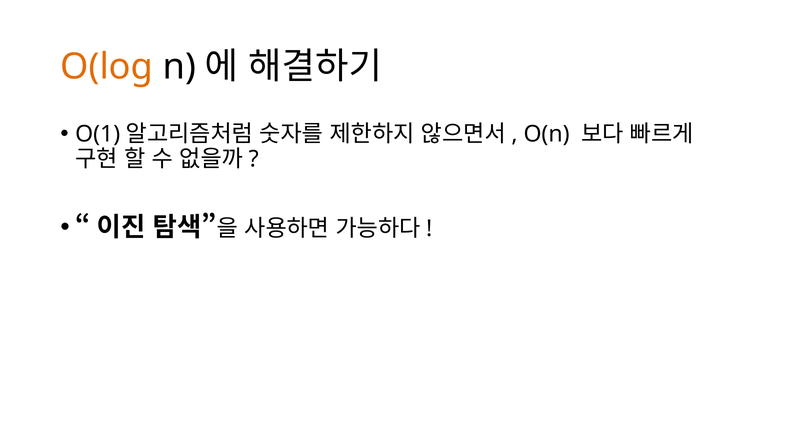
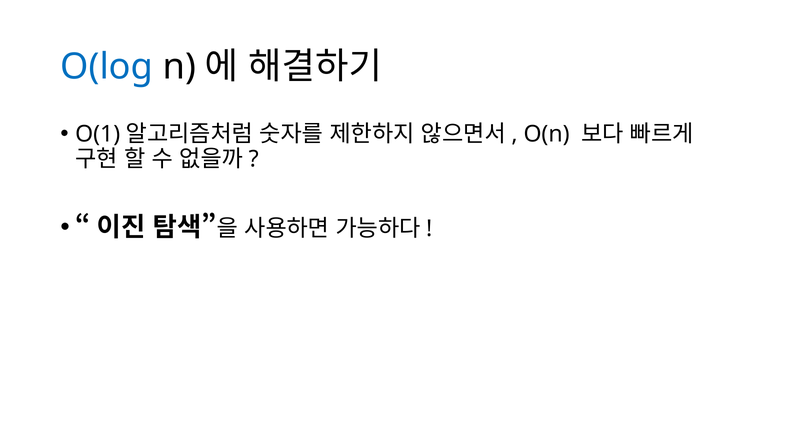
O(log colour: orange -> blue
